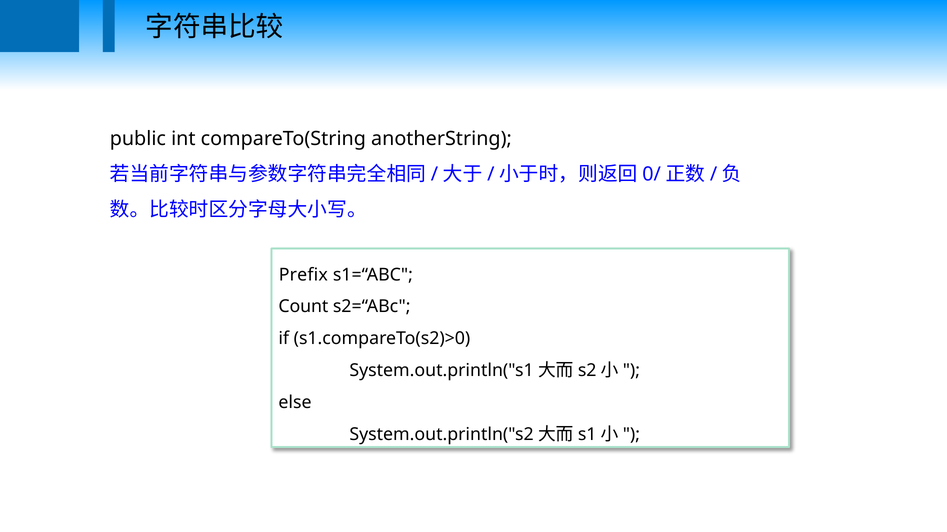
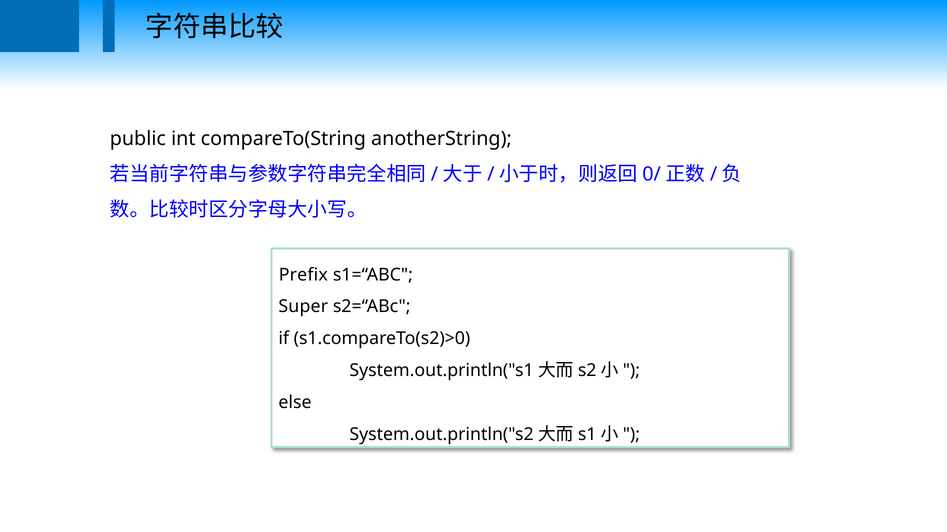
Count: Count -> Super
